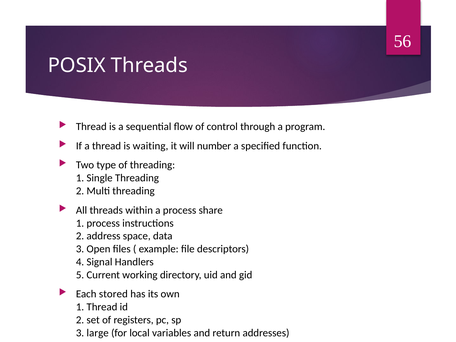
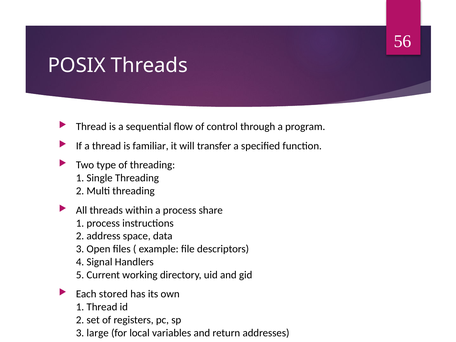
waiting: waiting -> familiar
number: number -> transfer
